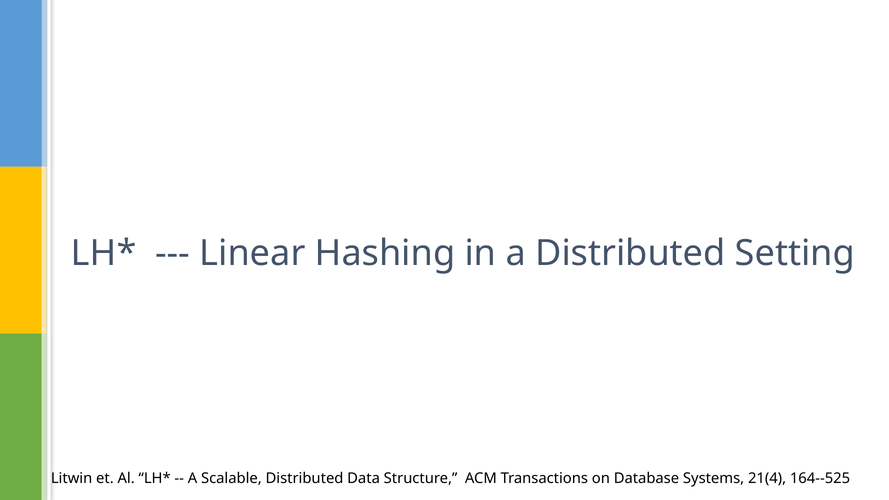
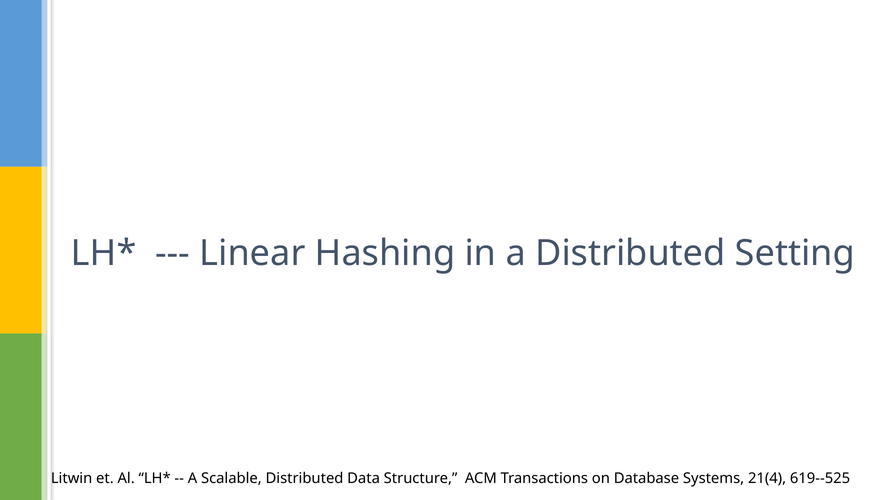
164--525: 164--525 -> 619--525
